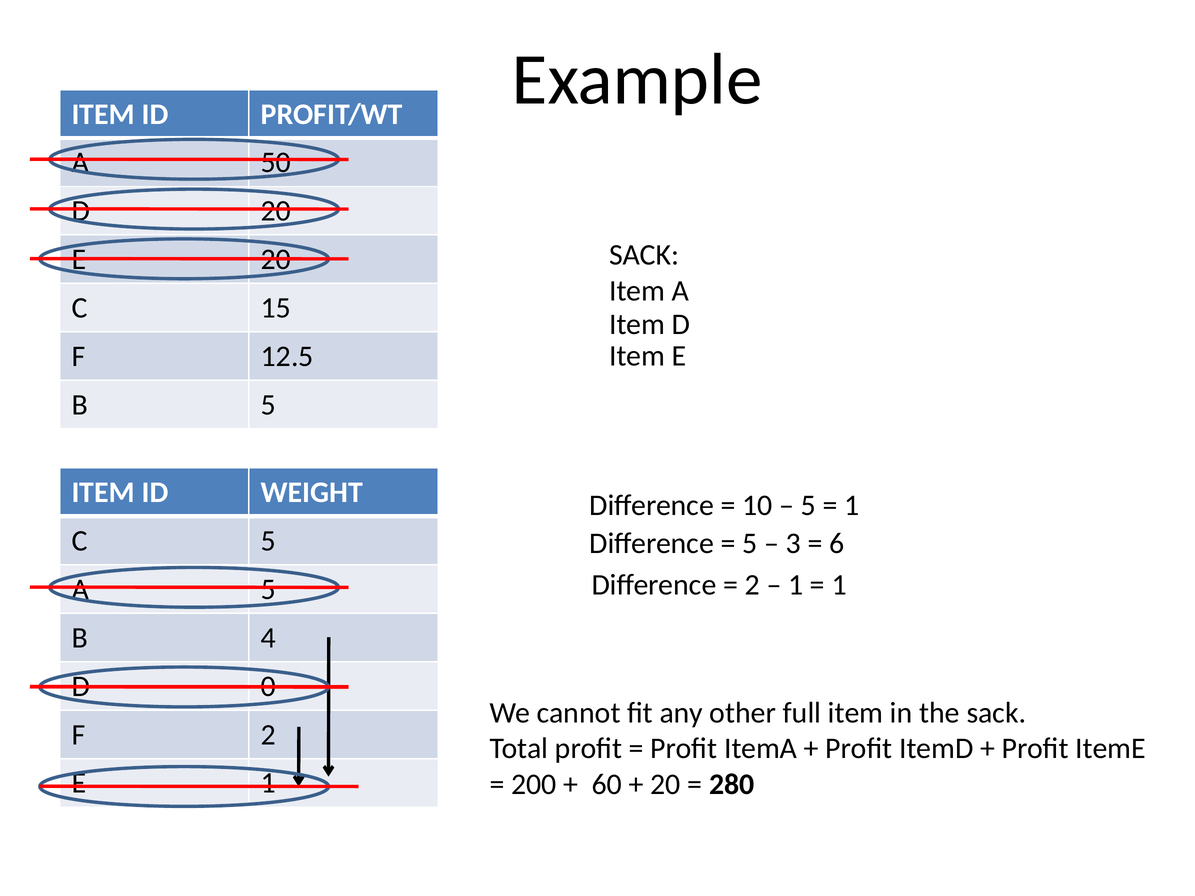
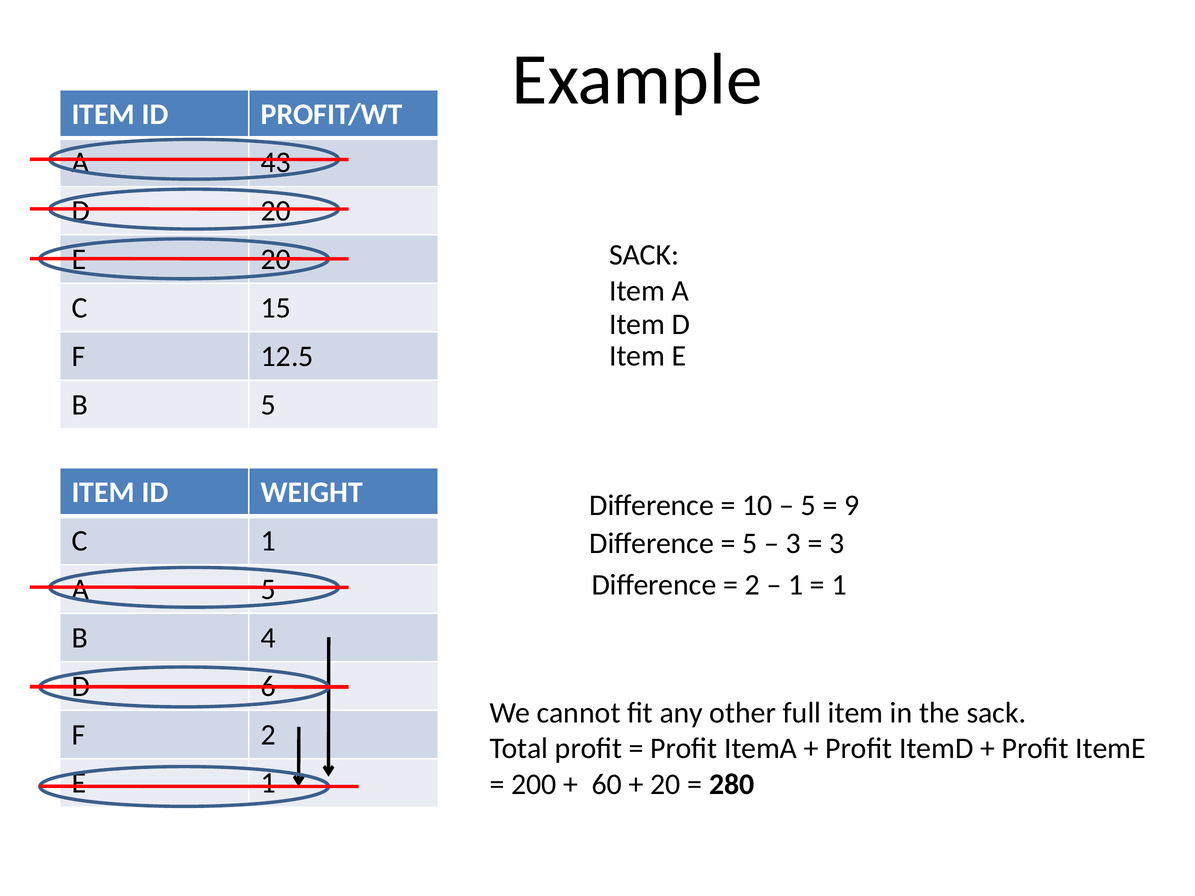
50: 50 -> 43
1 at (852, 505): 1 -> 9
C 5: 5 -> 1
6 at (837, 544): 6 -> 3
0: 0 -> 6
